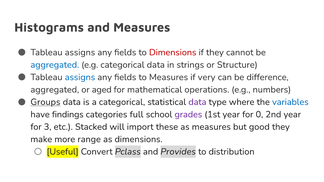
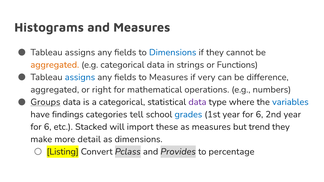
Dimensions at (173, 52) colour: red -> blue
aggregated at (55, 65) colour: blue -> orange
Structure: Structure -> Functions
aged: aged -> right
full: full -> tell
grades colour: purple -> blue
1st year for 0: 0 -> 6
3 at (48, 127): 3 -> 6
good: good -> trend
range: range -> detail
Useful: Useful -> Listing
distribution: distribution -> percentage
